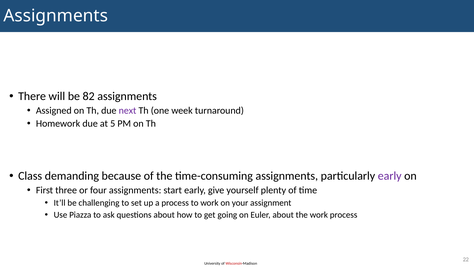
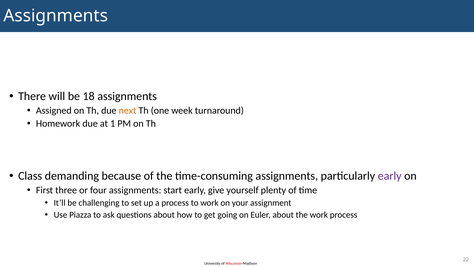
82: 82 -> 18
next colour: purple -> orange
5: 5 -> 1
